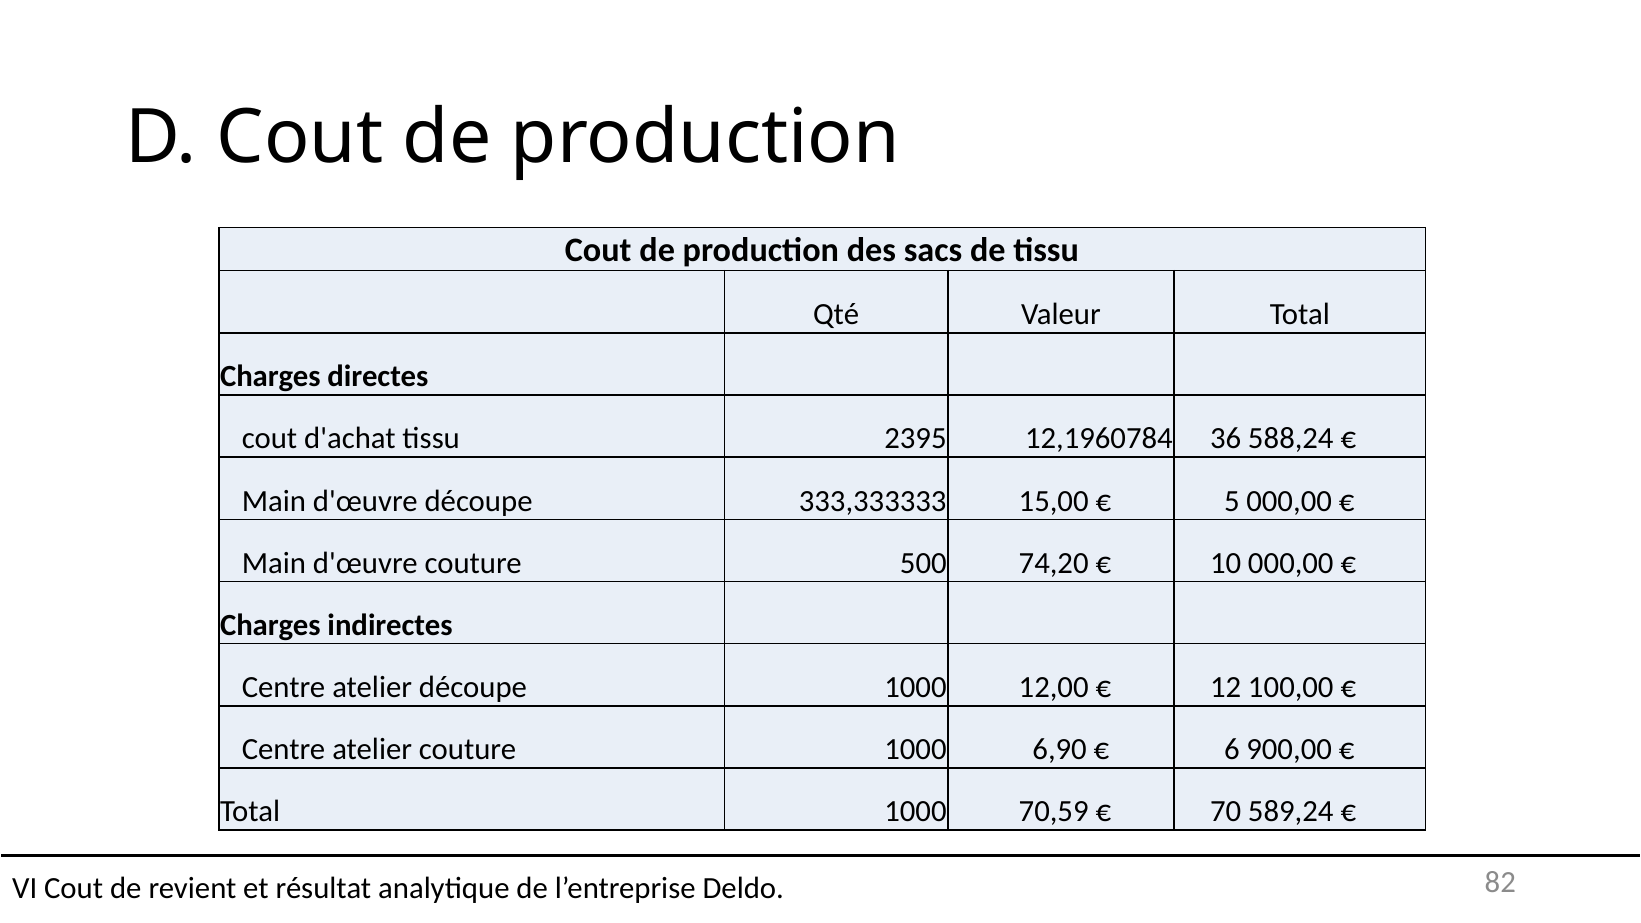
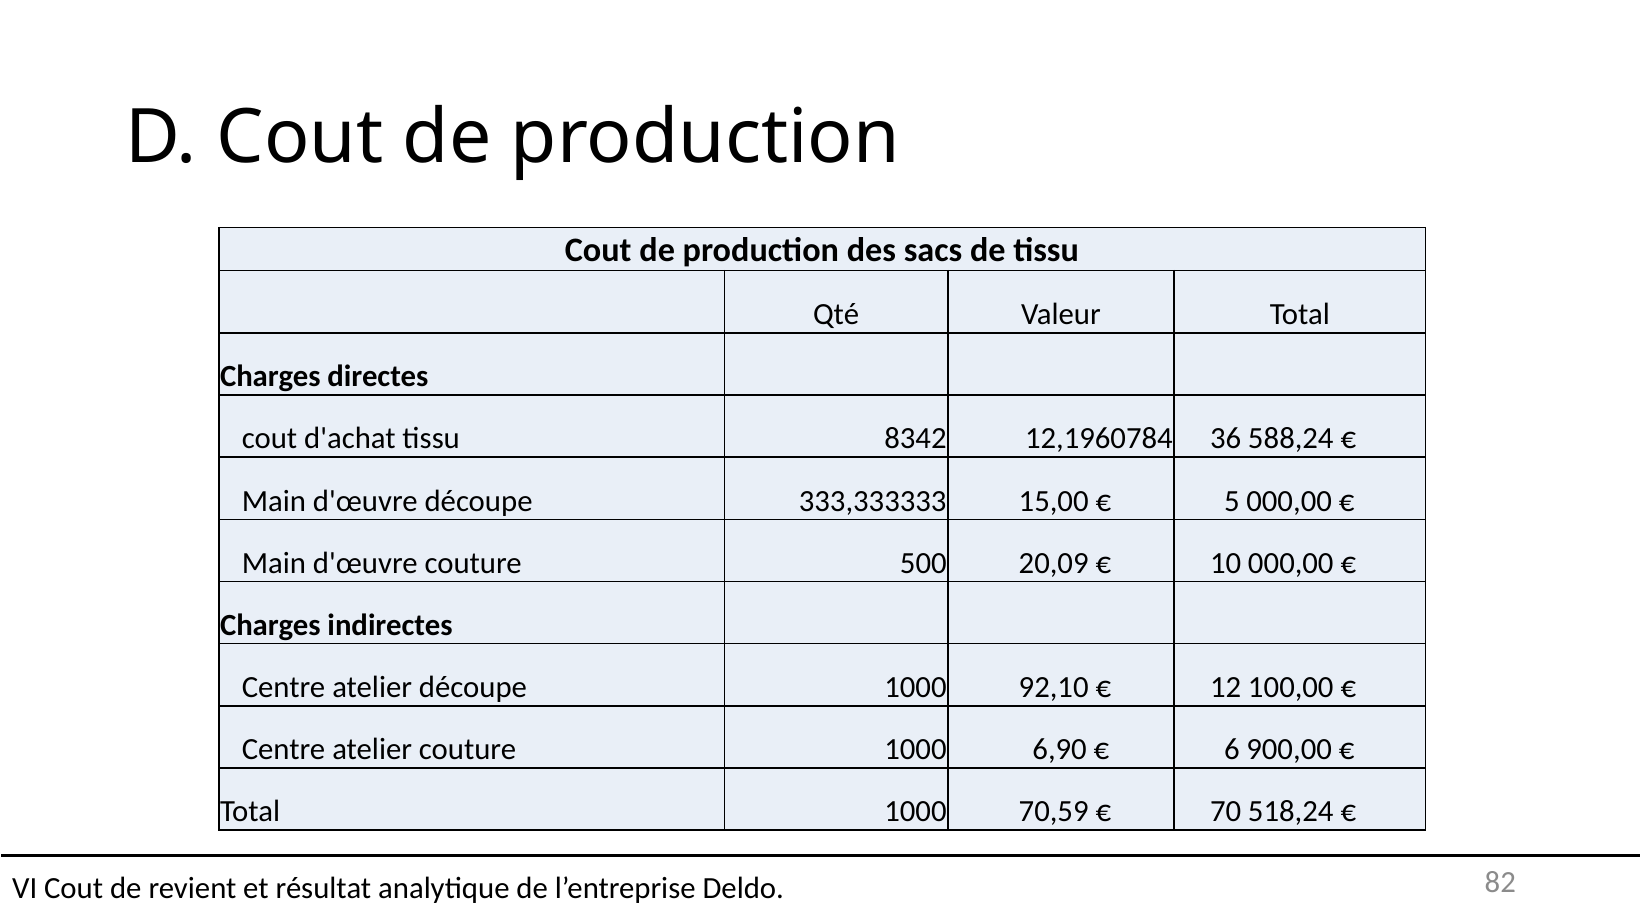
2395: 2395 -> 8342
74,20: 74,20 -> 20,09
12,00: 12,00 -> 92,10
589,24: 589,24 -> 518,24
